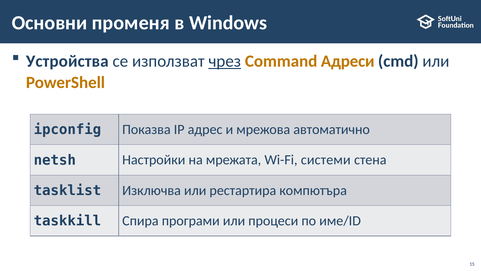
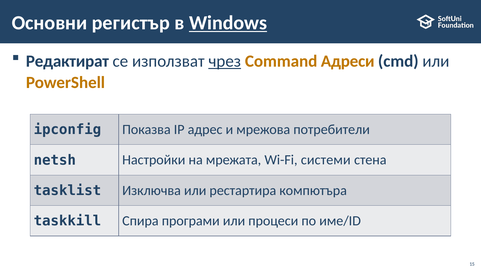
променя: променя -> регистър
Windows underline: none -> present
Устройства: Устройства -> Редактират
автоматично: автоматично -> потребители
